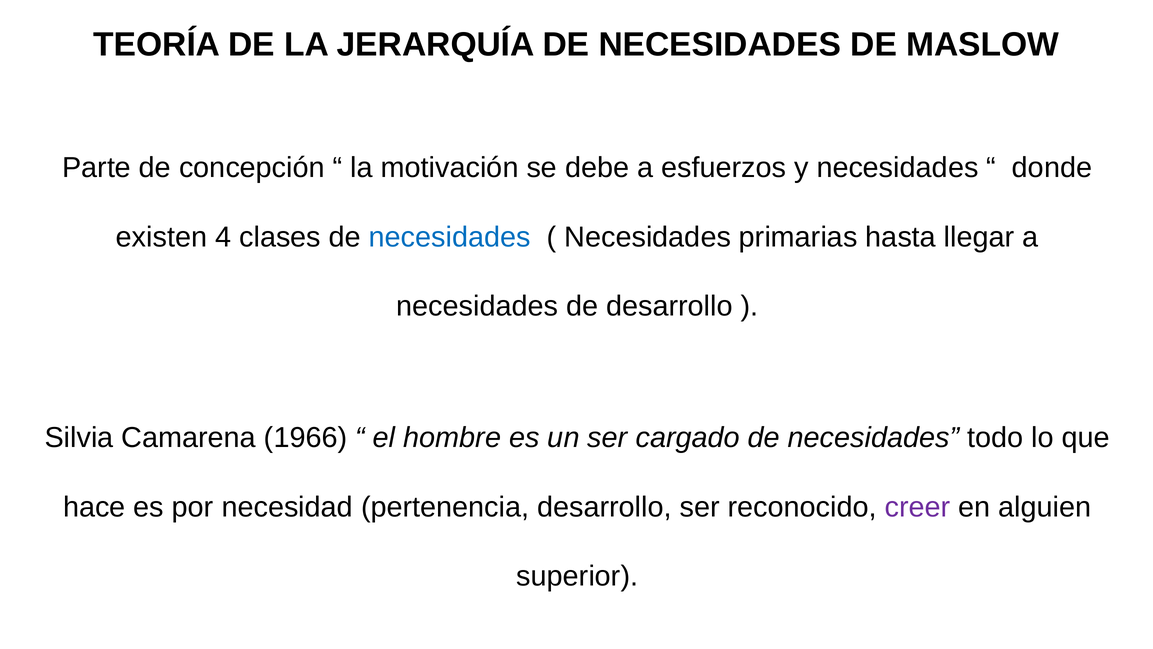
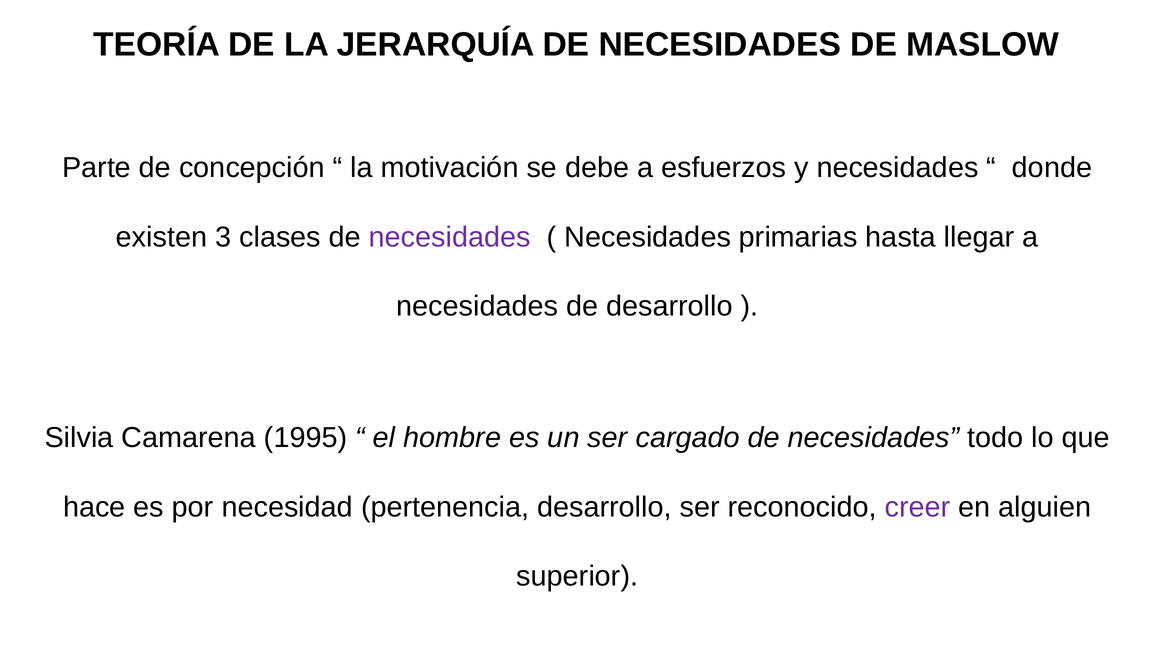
4: 4 -> 3
necesidades at (450, 237) colour: blue -> purple
1966: 1966 -> 1995
